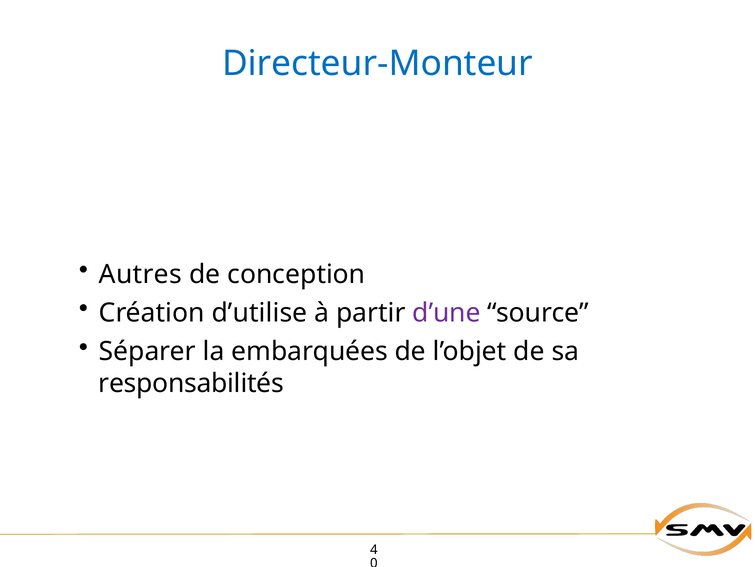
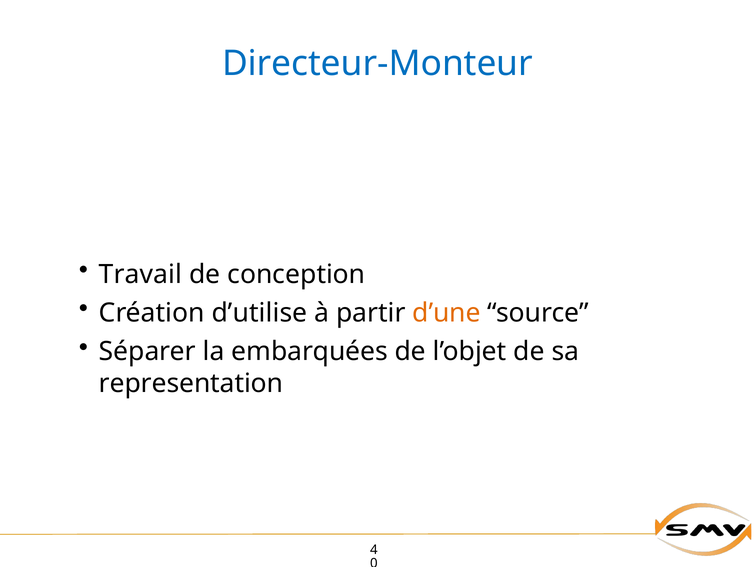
Autres: Autres -> Travail
d’une colour: purple -> orange
responsabilités: responsabilités -> representation
